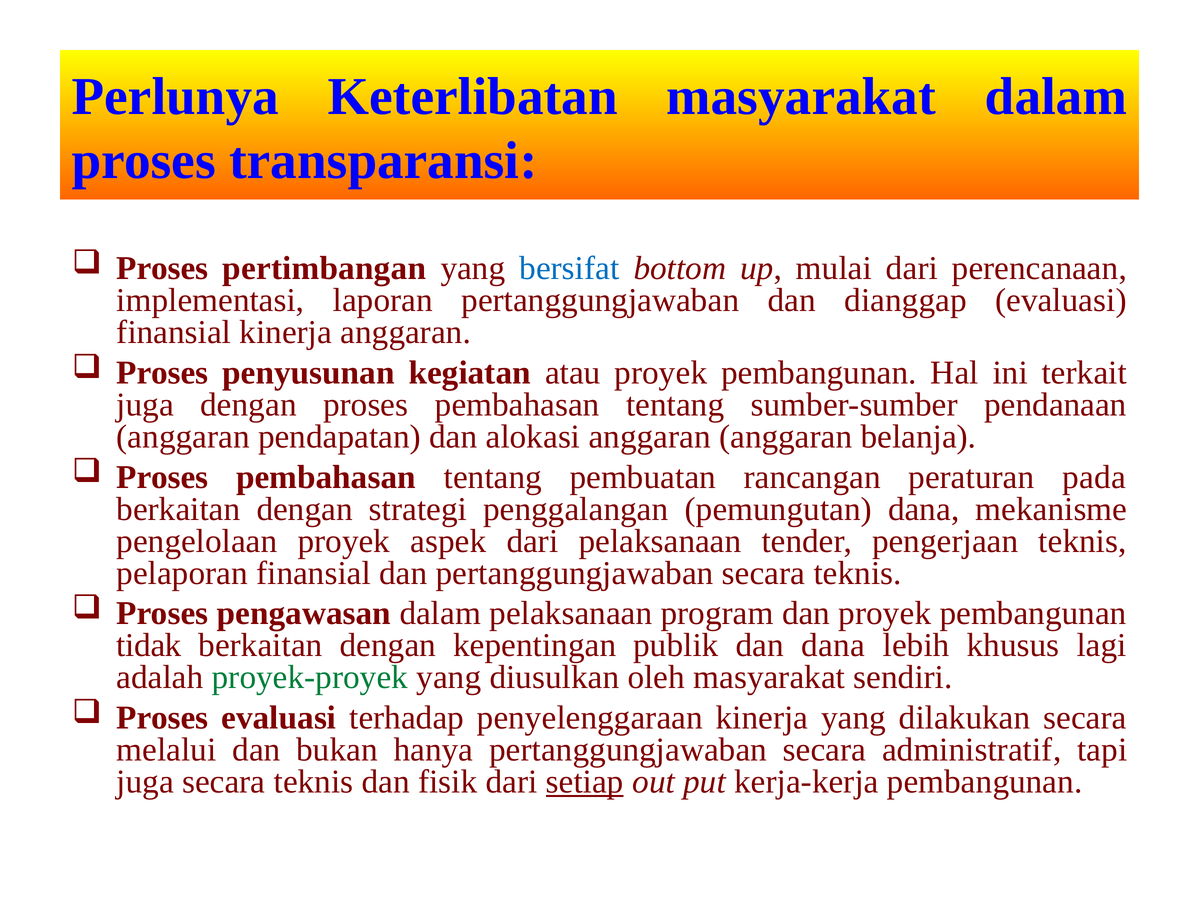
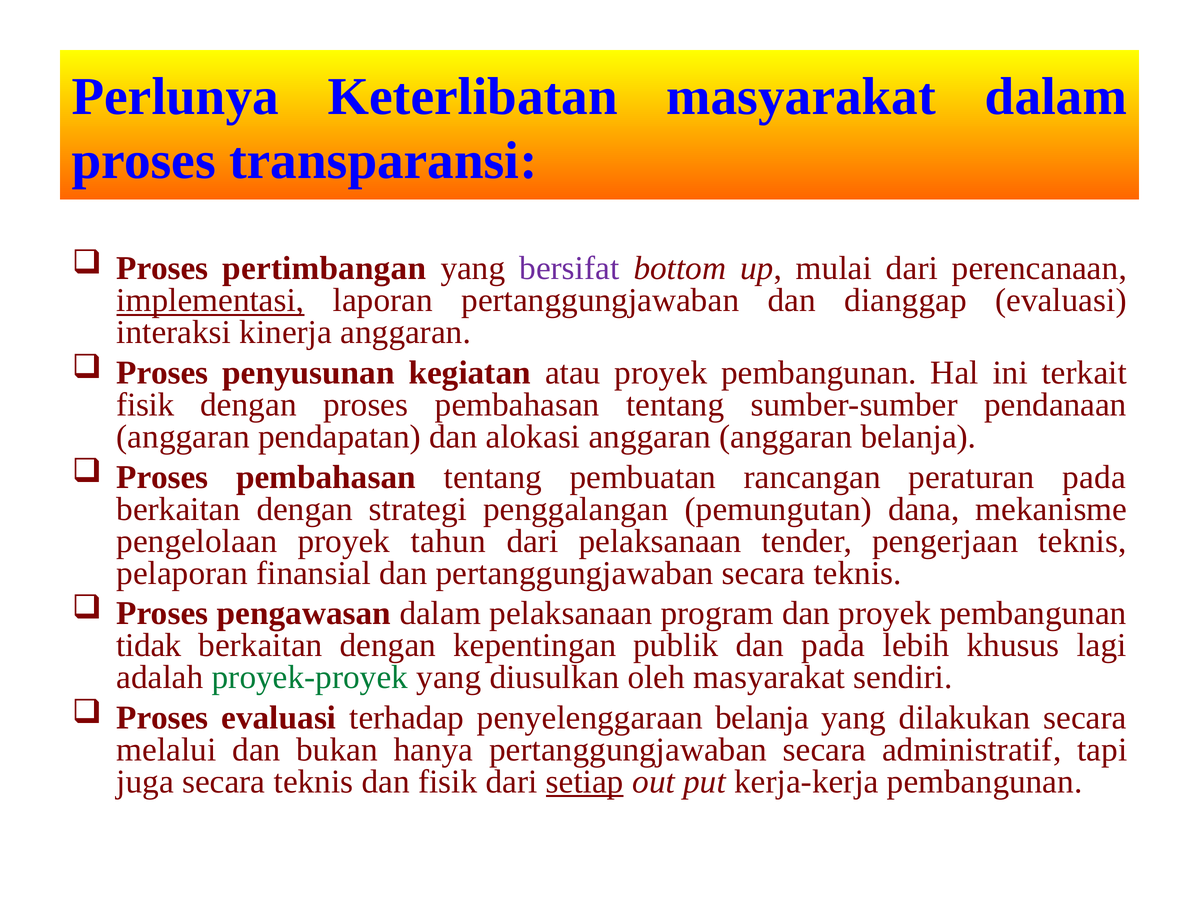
bersifat colour: blue -> purple
implementasi underline: none -> present
finansial at (174, 333): finansial -> interaksi
juga at (145, 405): juga -> fisik
aspek: aspek -> tahun
dan dana: dana -> pada
penyelenggaraan kinerja: kinerja -> belanja
